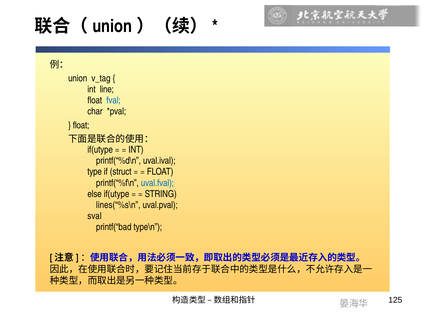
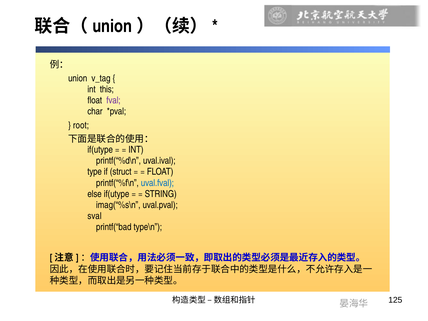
line: line -> this
fval colour: blue -> purple
float at (81, 125): float -> root
lines(“%s\n: lines(“%s\n -> imag(“%s\n
